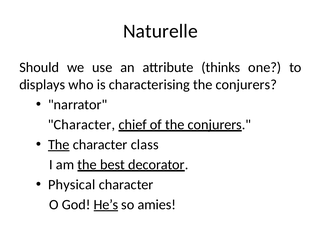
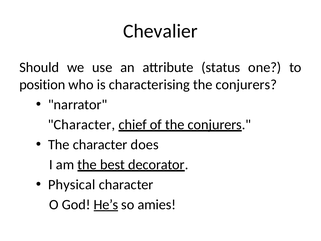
Naturelle: Naturelle -> Chevalier
thinks: thinks -> status
displays: displays -> position
The at (59, 144) underline: present -> none
class: class -> does
